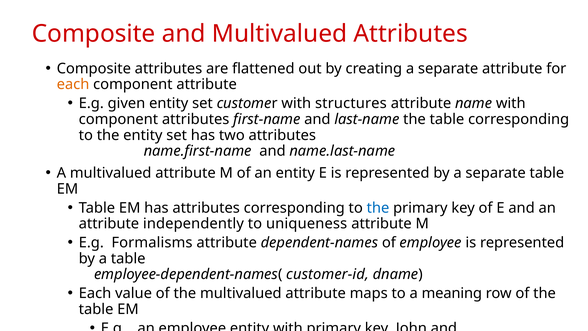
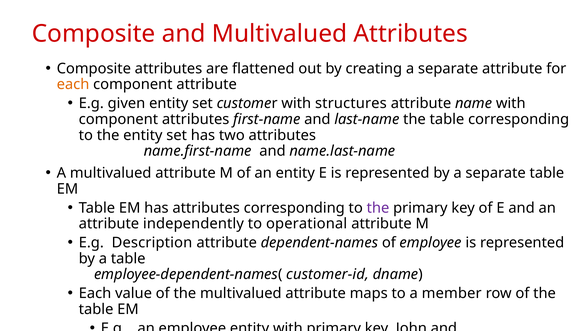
the at (378, 208) colour: blue -> purple
uniqueness: uniqueness -> operational
Formalisms: Formalisms -> Description
meaning: meaning -> member
